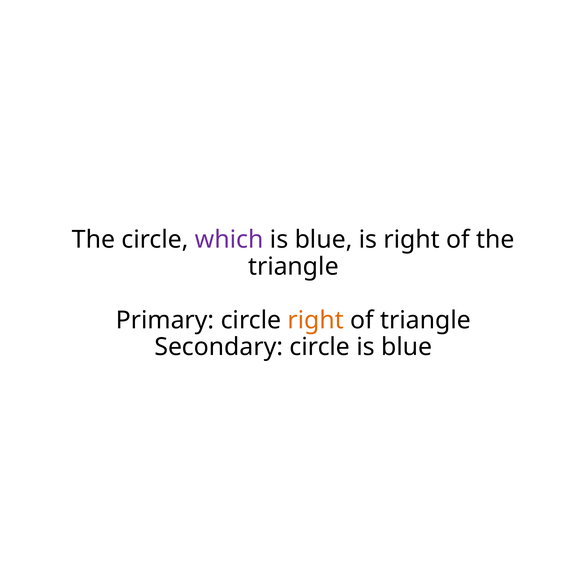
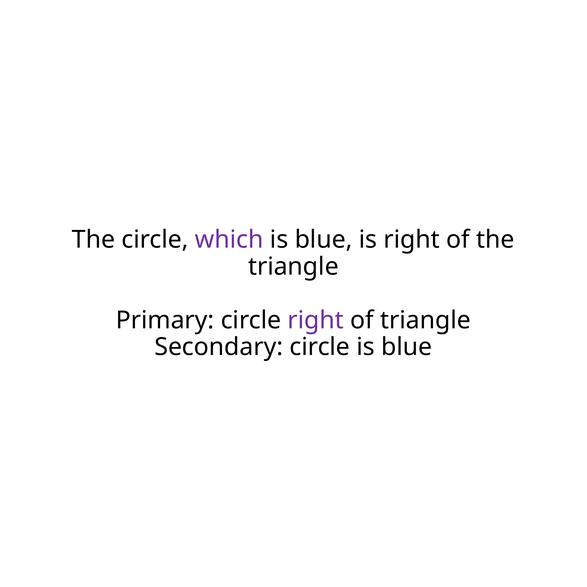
right at (316, 320) colour: orange -> purple
